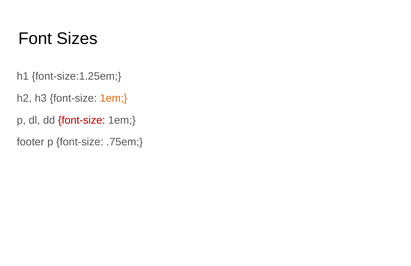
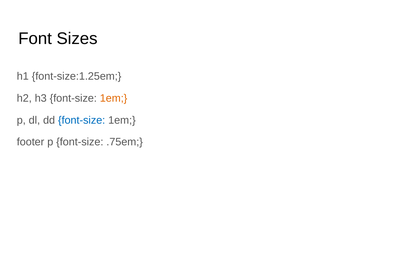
font-size at (82, 120) colour: red -> blue
